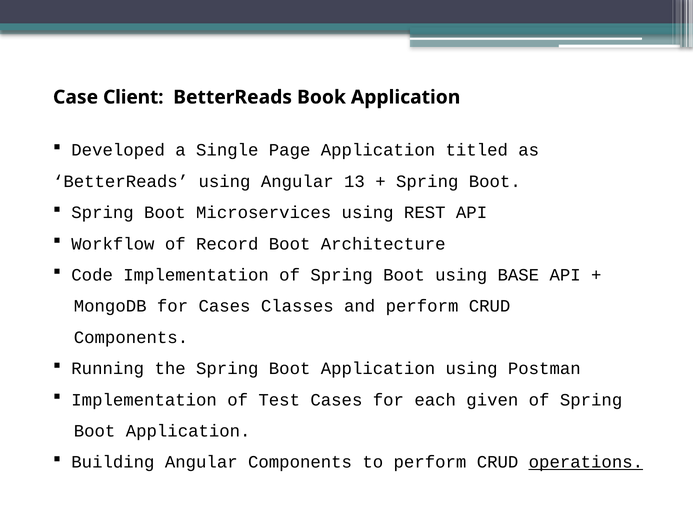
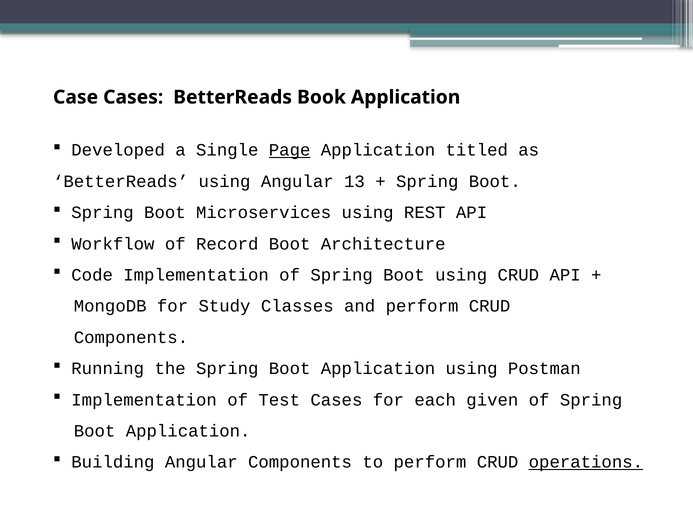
Case Client: Client -> Cases
Page underline: none -> present
using BASE: BASE -> CRUD
for Cases: Cases -> Study
